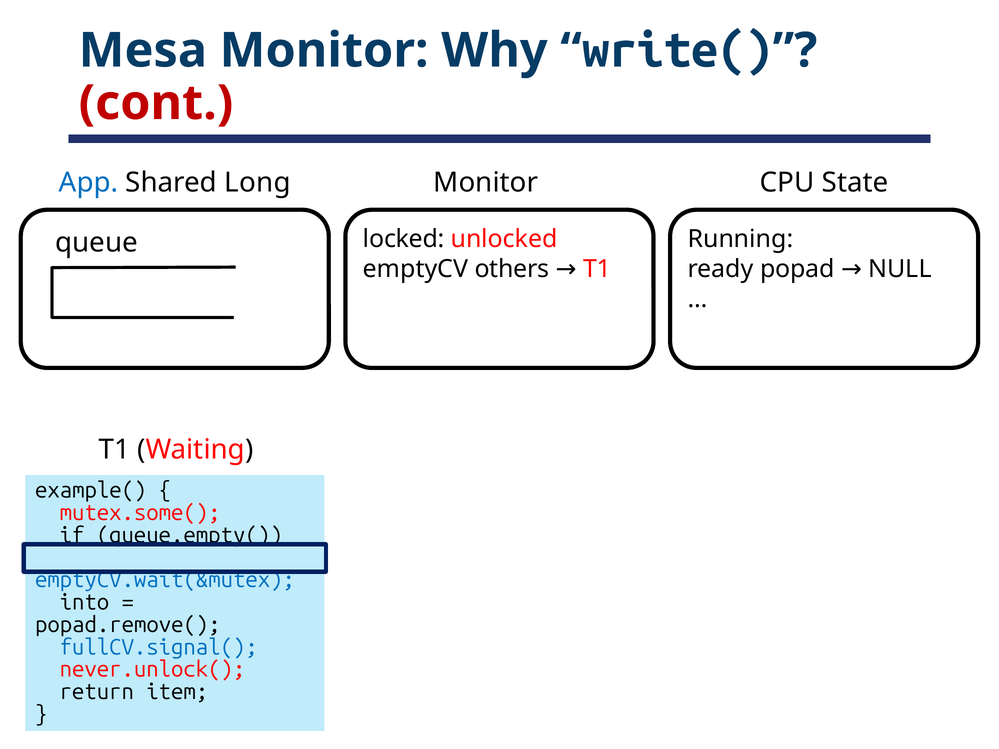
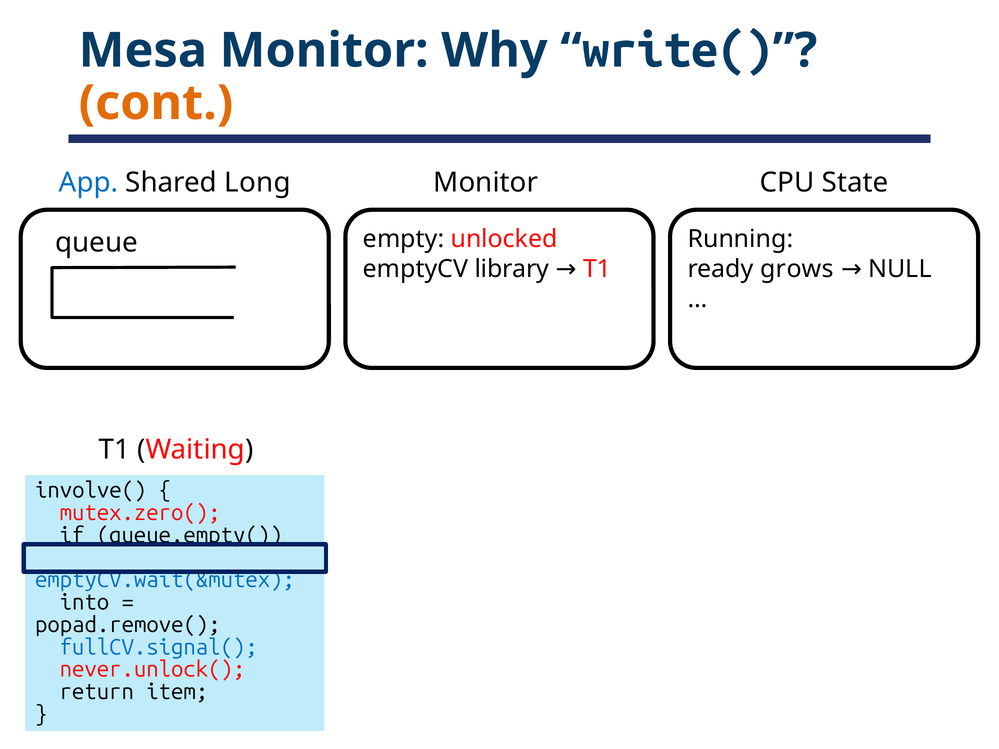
cont colour: red -> orange
locked: locked -> empty
others: others -> library
popad: popad -> grows
example(: example( -> involve(
mutex.some(: mutex.some( -> mutex.zero(
